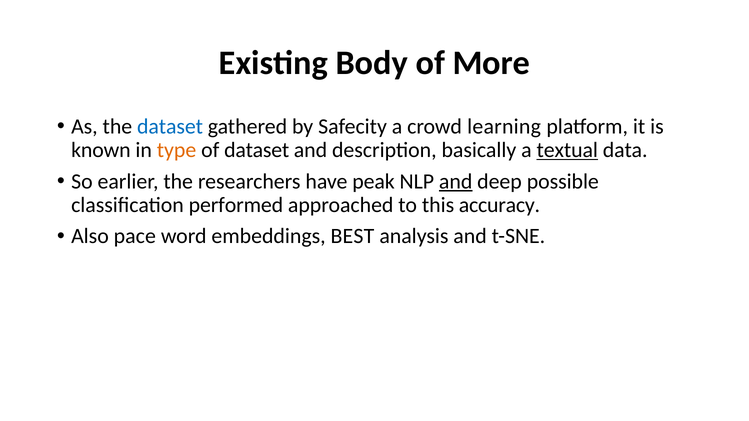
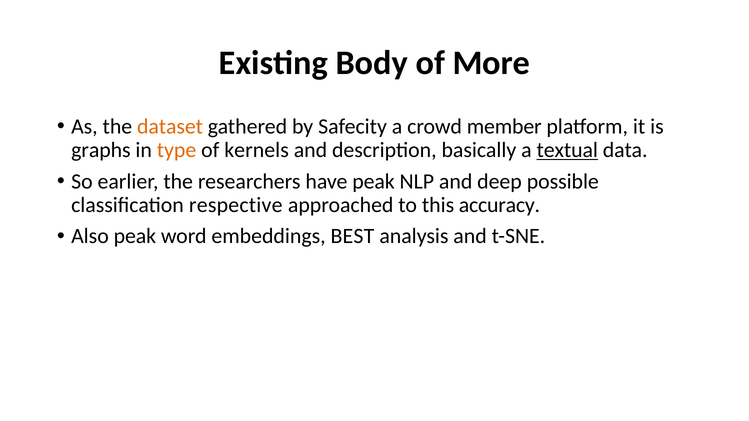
dataset at (170, 127) colour: blue -> orange
learning: learning -> member
known: known -> graphs
of dataset: dataset -> kernels
and at (456, 182) underline: present -> none
performed: performed -> respective
Also pace: pace -> peak
